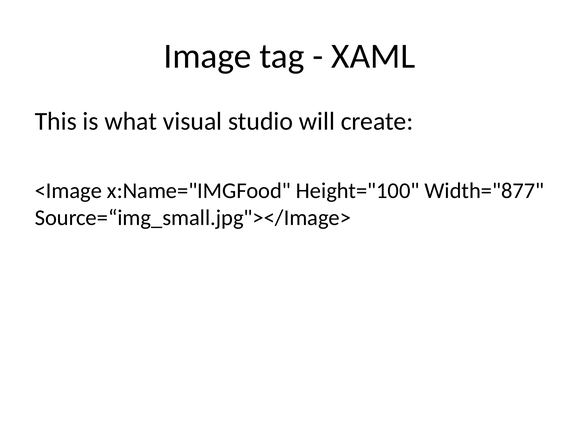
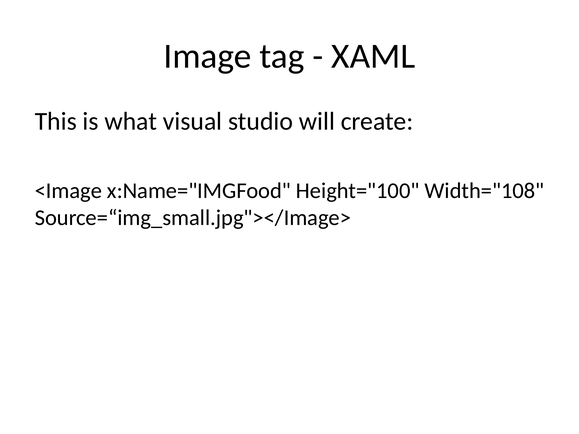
Width="877: Width="877 -> Width="108
